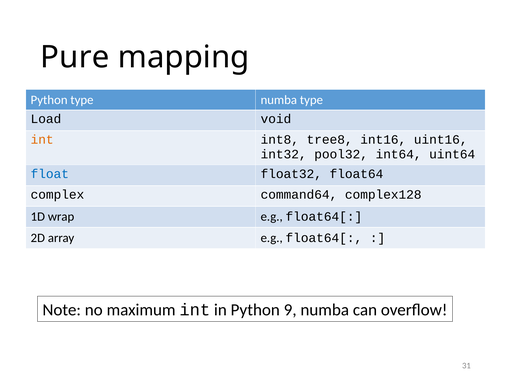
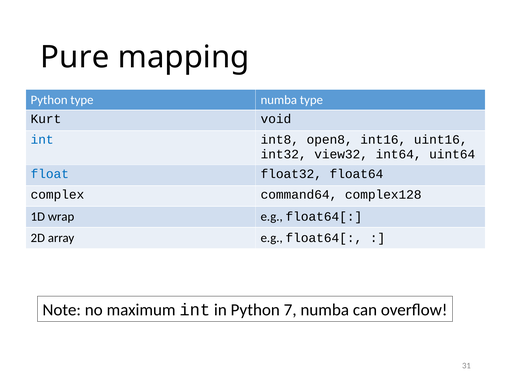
Load: Load -> Kurt
int at (42, 140) colour: orange -> blue
tree8: tree8 -> open8
pool32: pool32 -> view32
9: 9 -> 7
